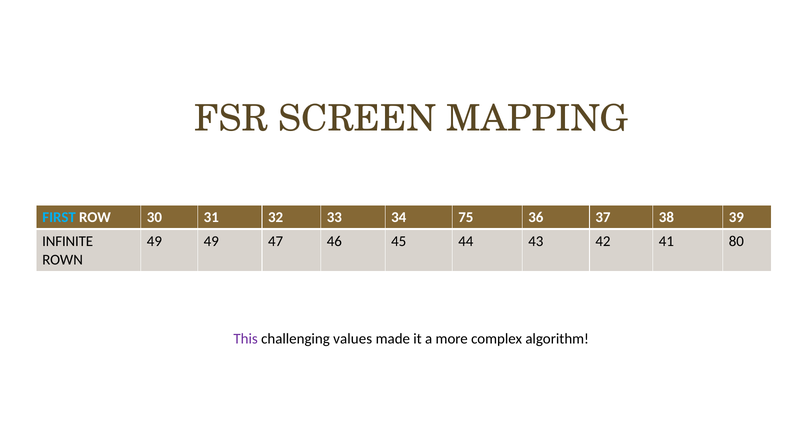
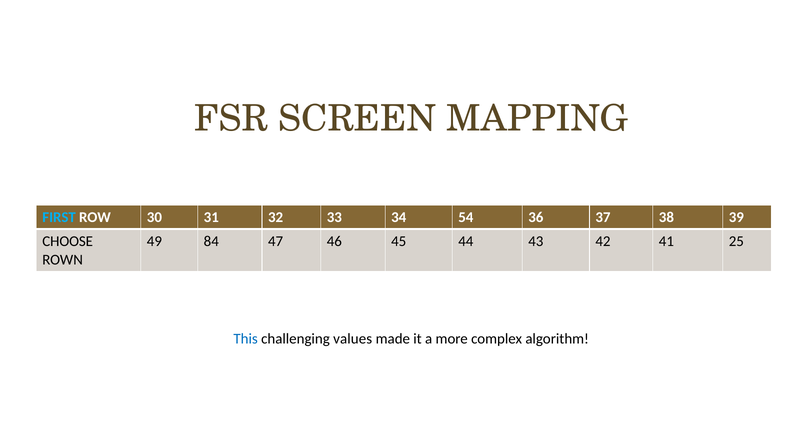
75: 75 -> 54
INFINITE: INFINITE -> CHOOSE
49 49: 49 -> 84
80: 80 -> 25
This colour: purple -> blue
